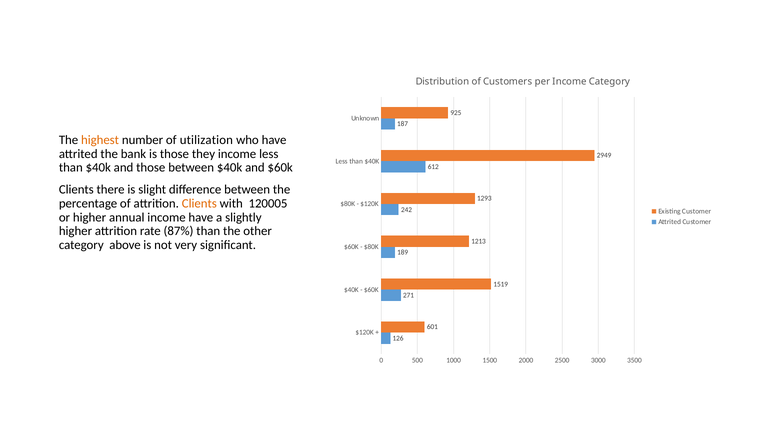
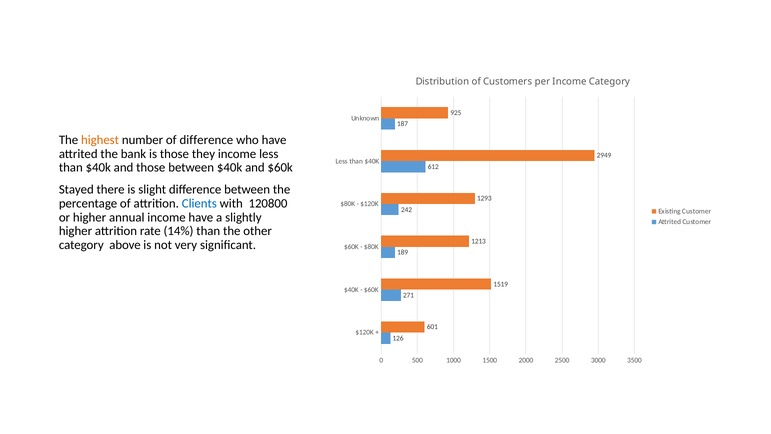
of utilization: utilization -> difference
Clients at (76, 189): Clients -> Stayed
Clients at (199, 203) colour: orange -> blue
120005: 120005 -> 120800
87%: 87% -> 14%
